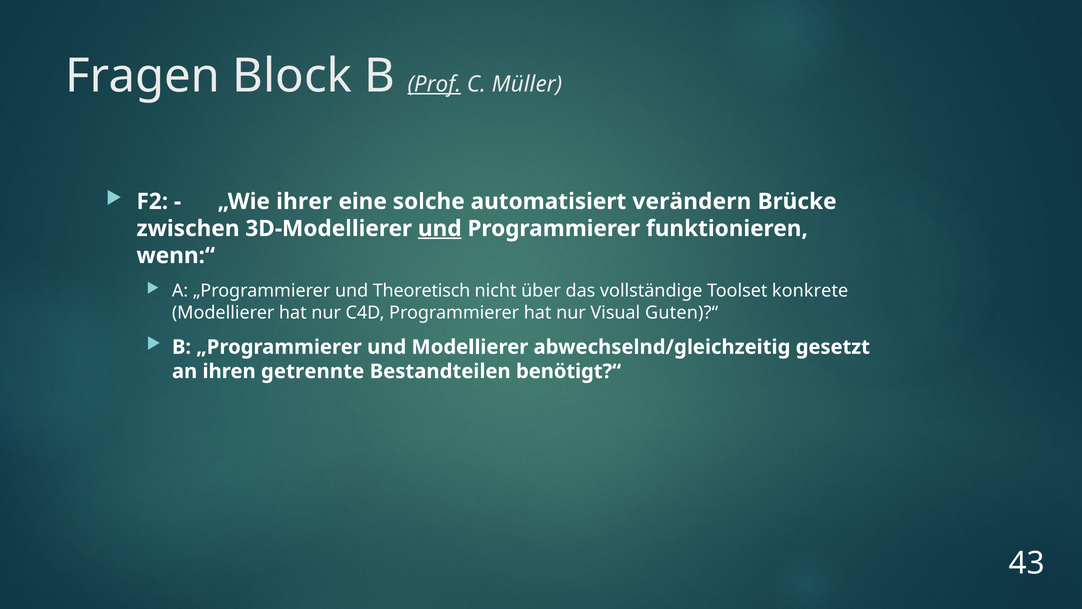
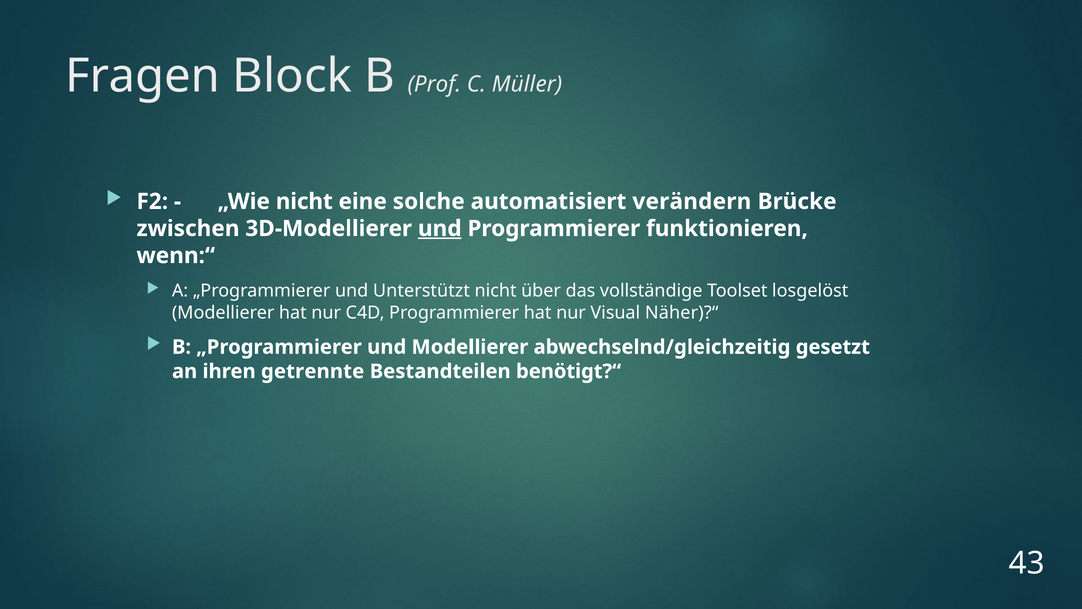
Prof underline: present -> none
„Wie ihrer: ihrer -> nicht
Theoretisch: Theoretisch -> Unterstützt
konkrete: konkrete -> losgelöst
Guten)?“: Guten)?“ -> Näher)?“
